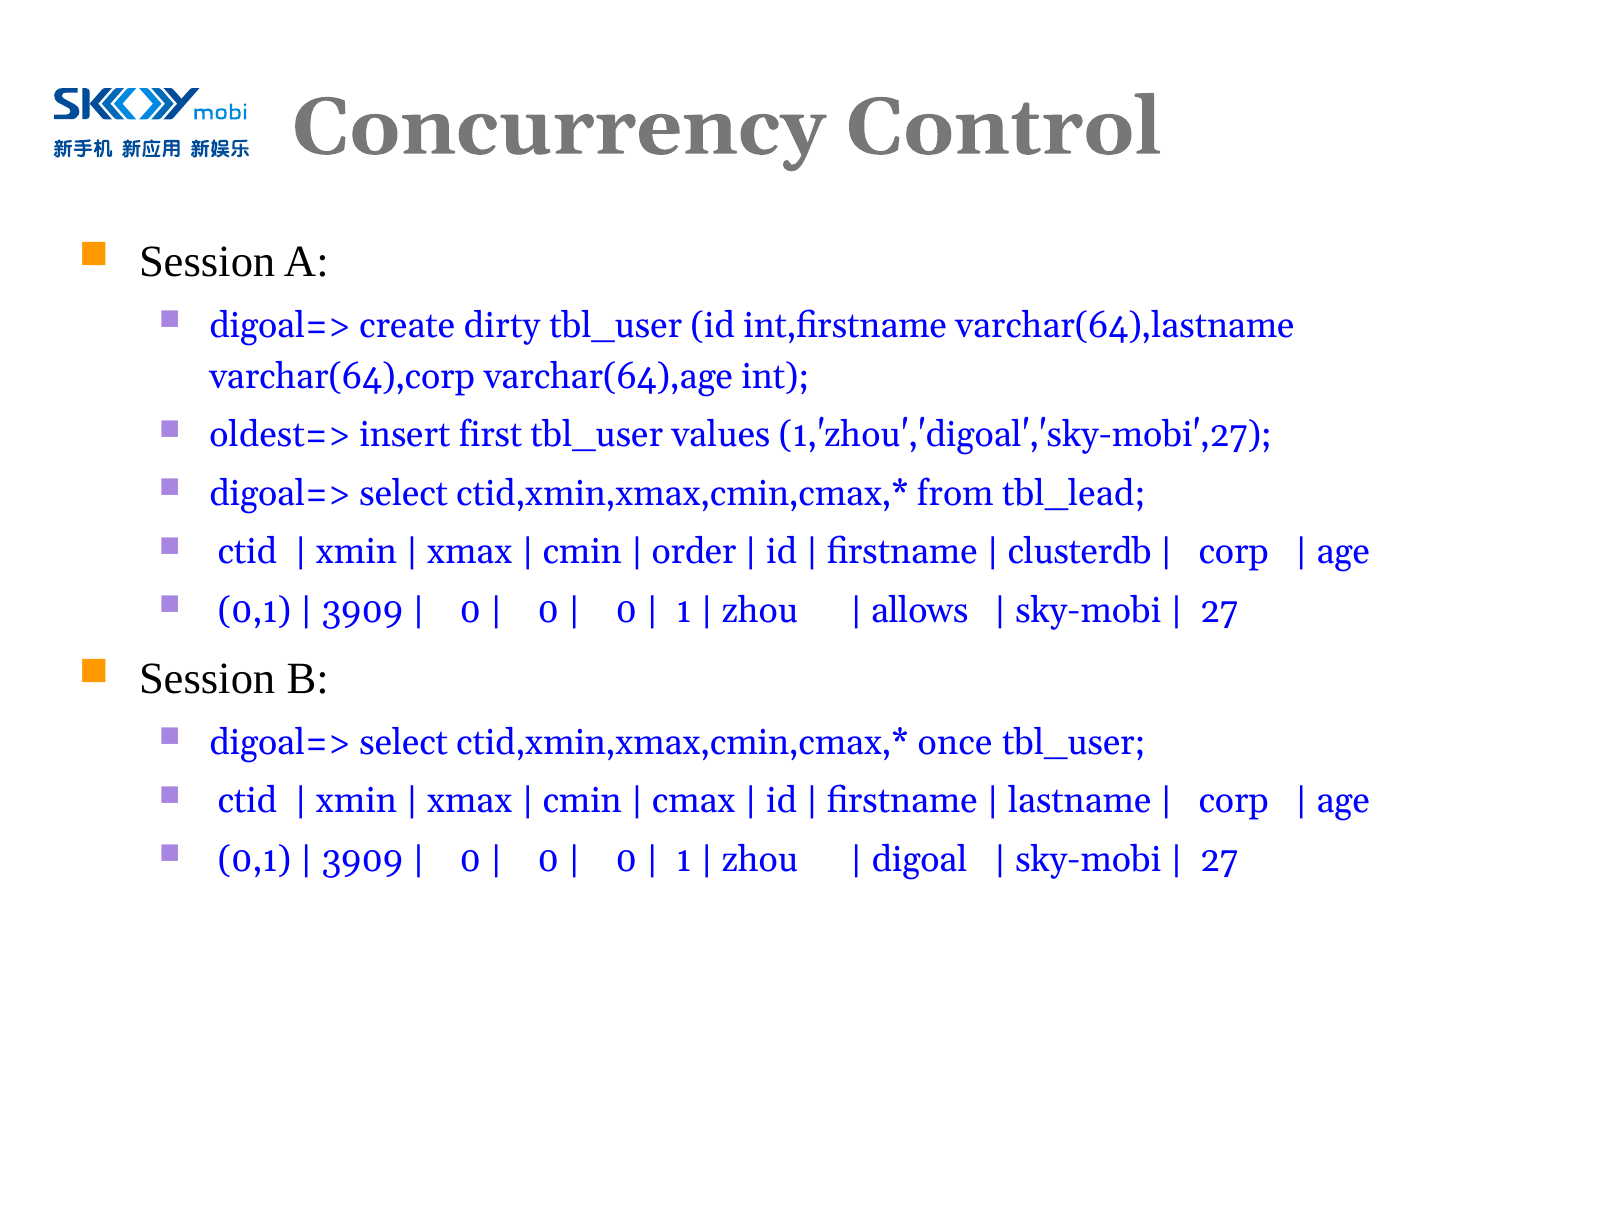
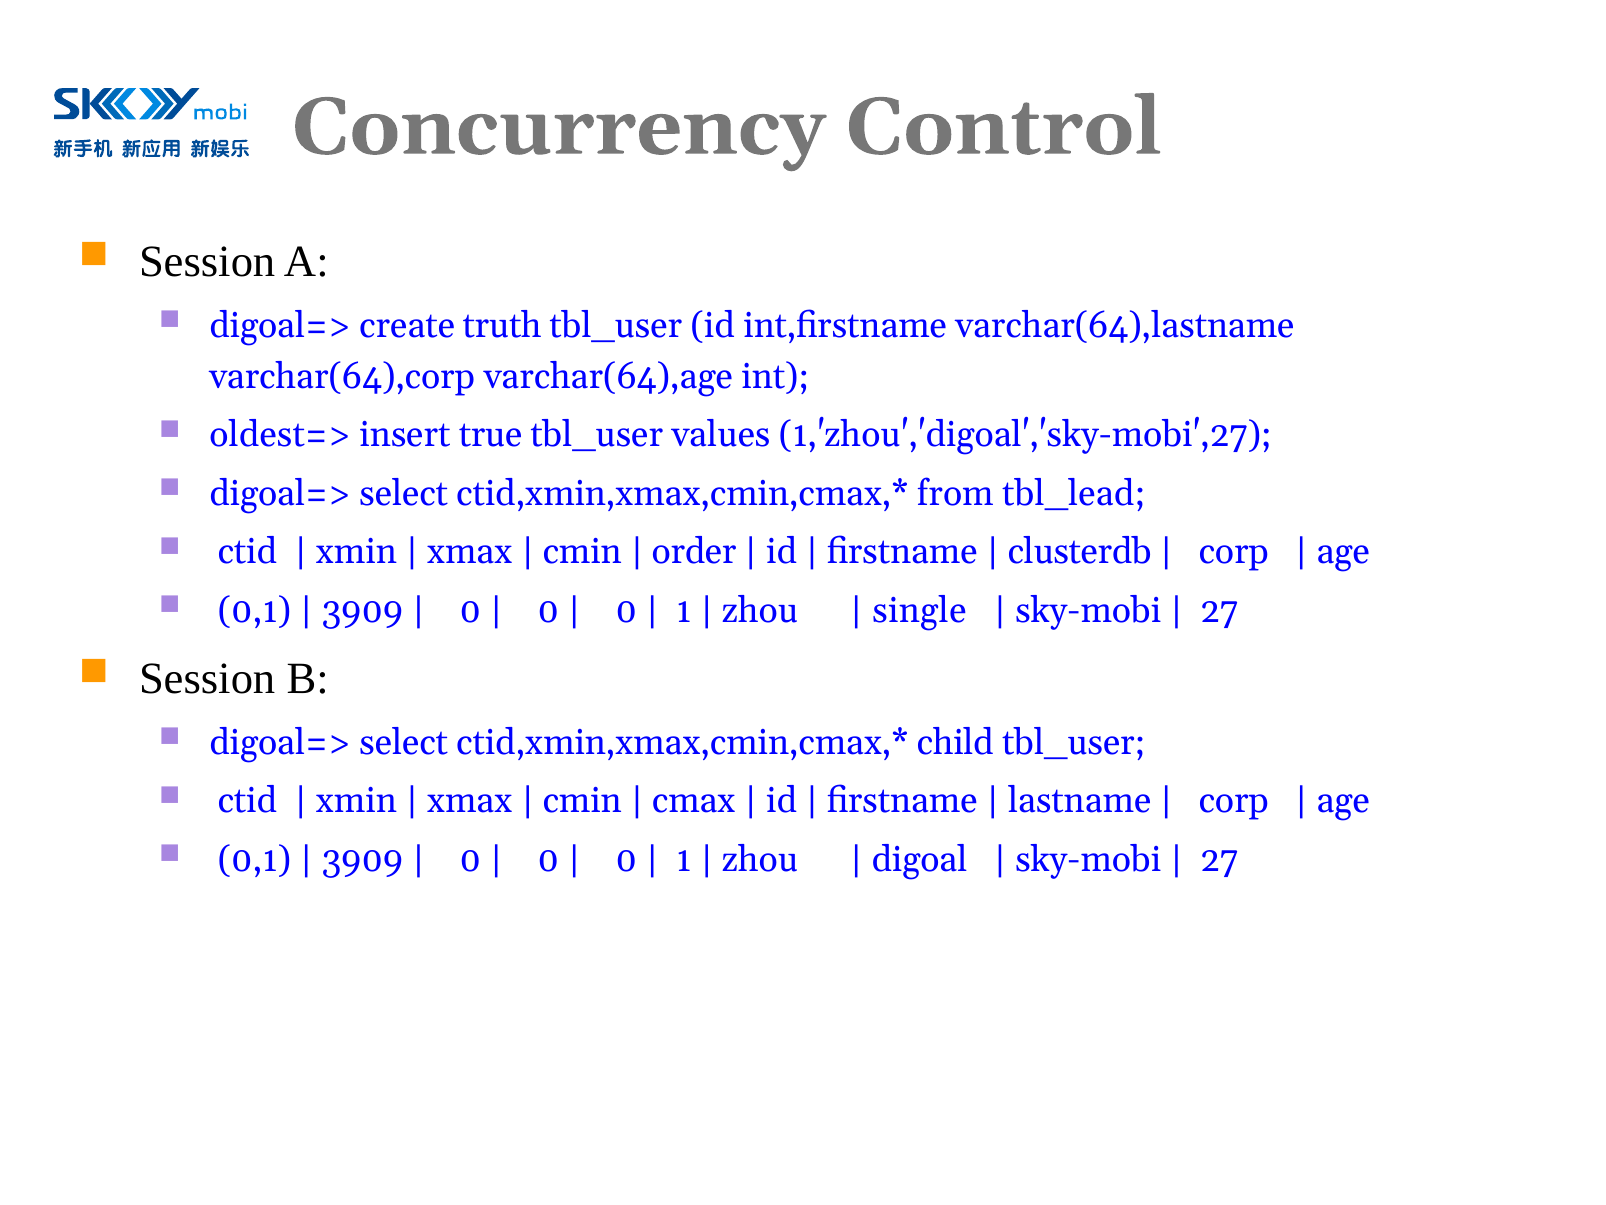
dirty: dirty -> truth
first: first -> true
allows: allows -> single
once: once -> child
